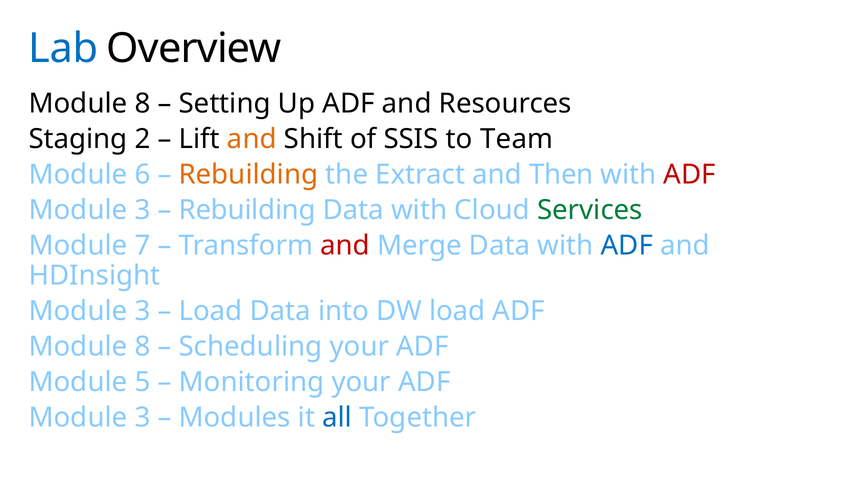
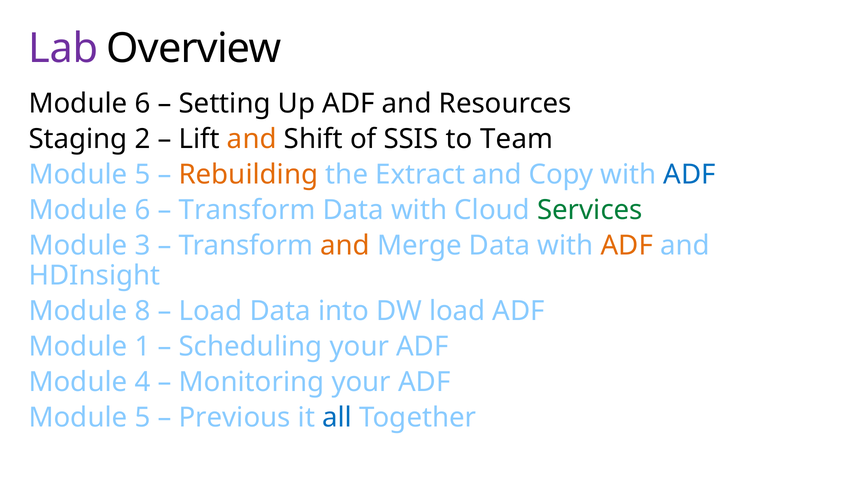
Lab colour: blue -> purple
8 at (142, 104): 8 -> 6
6 at (142, 175): 6 -> 5
Then: Then -> Copy
ADF at (690, 175) colour: red -> blue
3 at (142, 210): 3 -> 6
Rebuilding at (247, 210): Rebuilding -> Transform
7: 7 -> 3
and at (345, 245) colour: red -> orange
ADF at (627, 245) colour: blue -> orange
3 at (142, 311): 3 -> 8
8 at (142, 346): 8 -> 1
5: 5 -> 4
3 at (142, 417): 3 -> 5
Modules: Modules -> Previous
